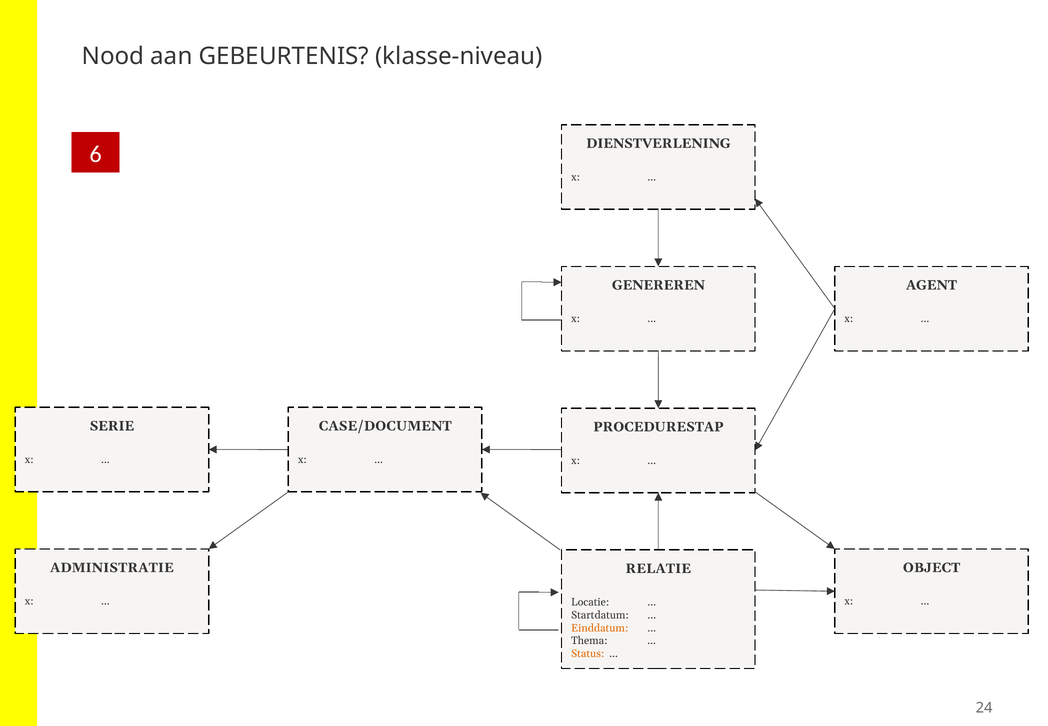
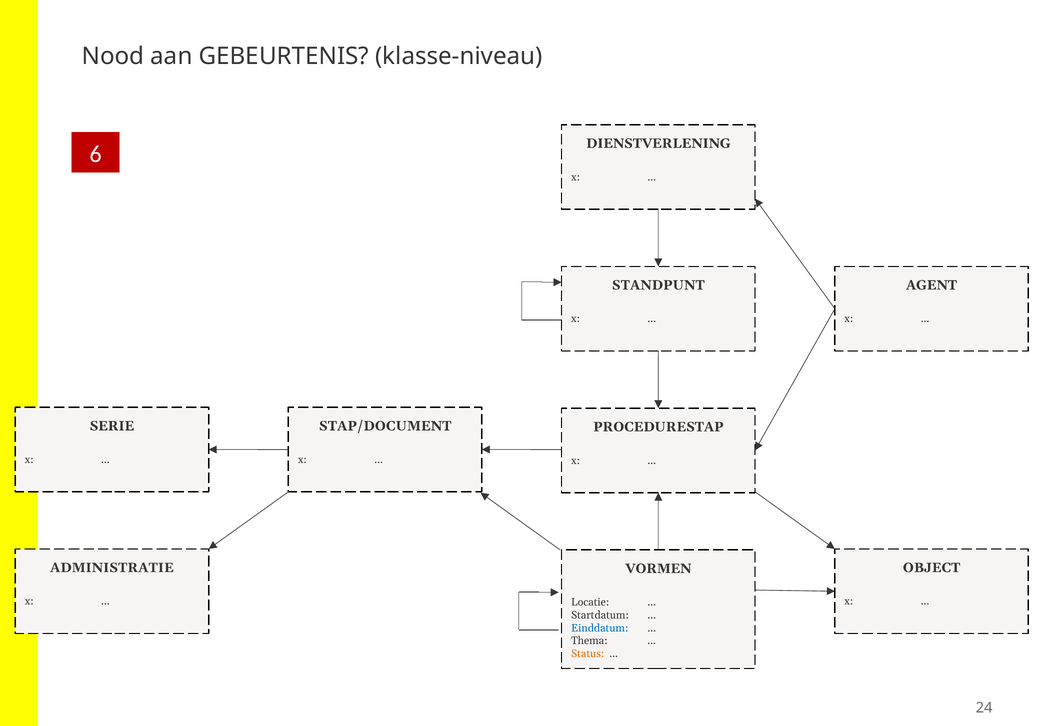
GENEREREN: GENEREREN -> STANDPUNT
CASE/DOCUMENT: CASE/DOCUMENT -> STAP/DOCUMENT
RELATIE: RELATIE -> VORMEN
Einddatum colour: orange -> blue
